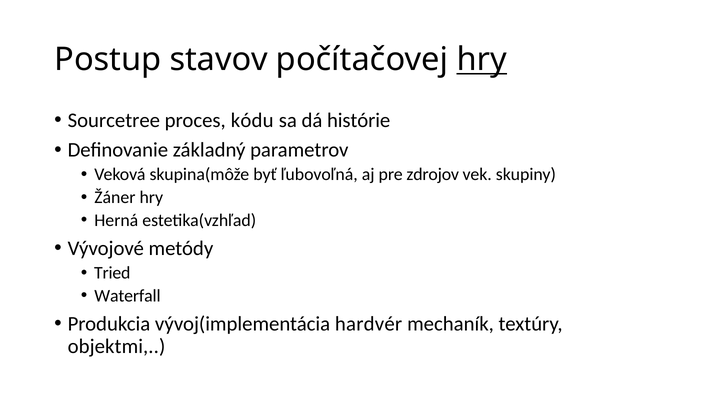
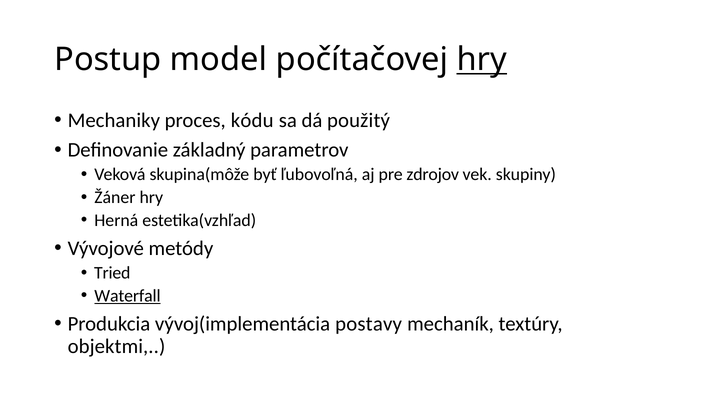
stavov: stavov -> model
Sourcetree: Sourcetree -> Mechaniky
histórie: histórie -> použitý
Waterfall underline: none -> present
hardvér: hardvér -> postavy
